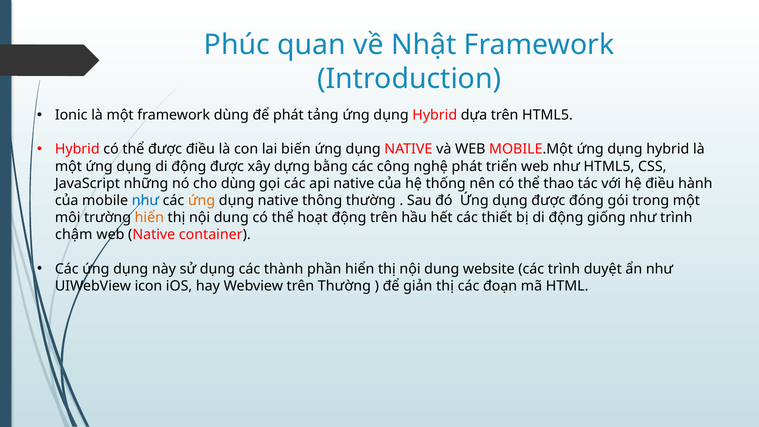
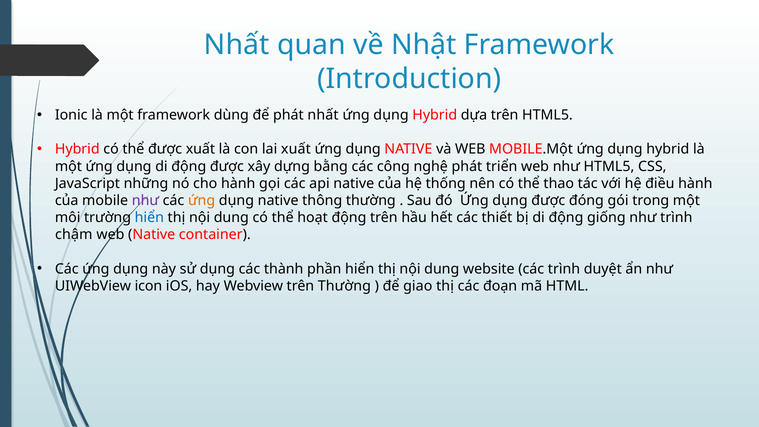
Phúc at (237, 45): Phúc -> Nhất
phát tảng: tảng -> nhất
được điều: điều -> xuất
lai biến: biến -> xuất
cho dùng: dùng -> hành
như at (145, 200) colour: blue -> purple
hiển at (149, 218) colour: orange -> blue
giản: giản -> giao
